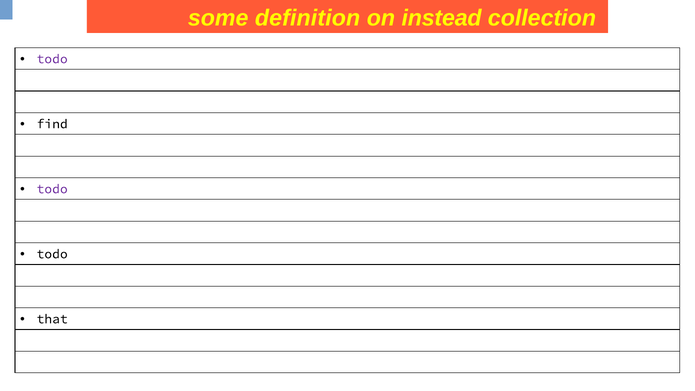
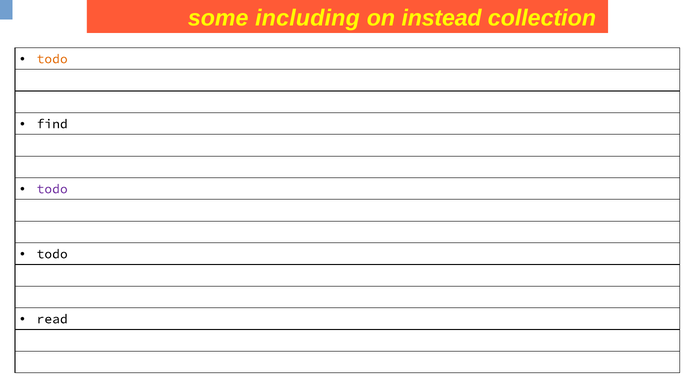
definition: definition -> including
todo at (52, 59) colour: purple -> orange
that: that -> read
